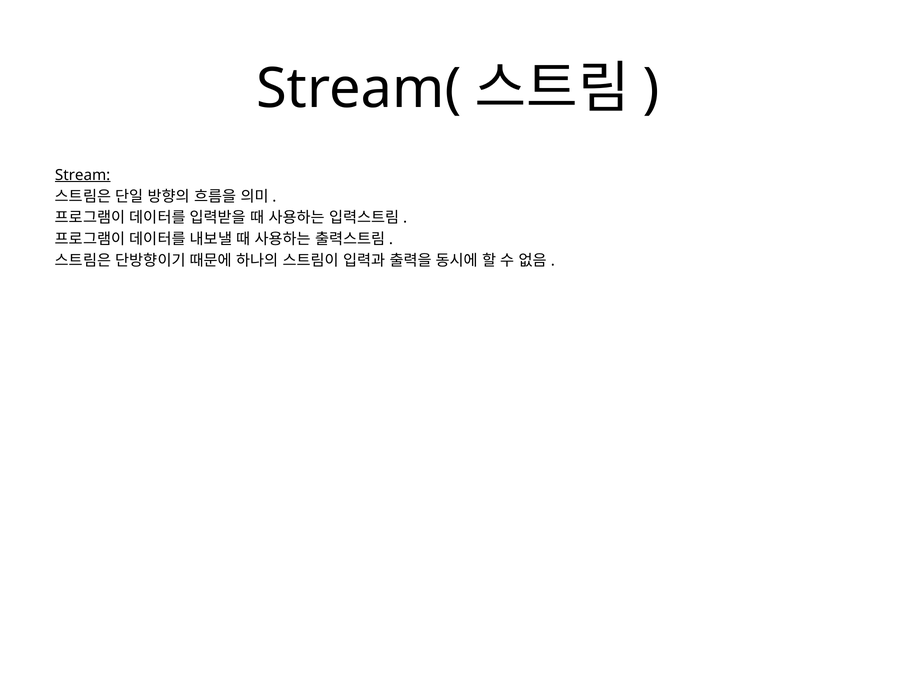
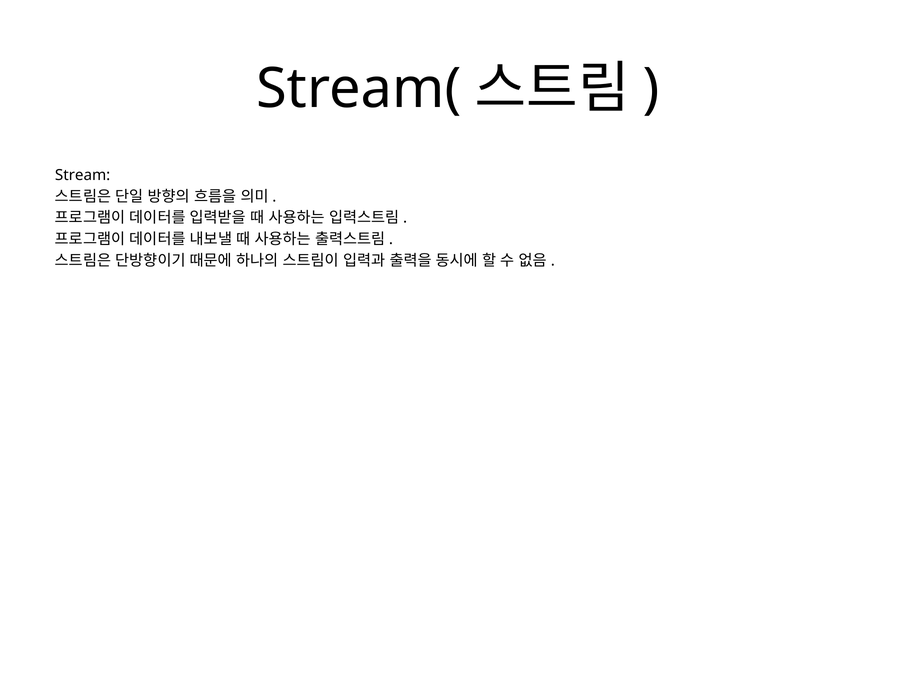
Stream underline: present -> none
